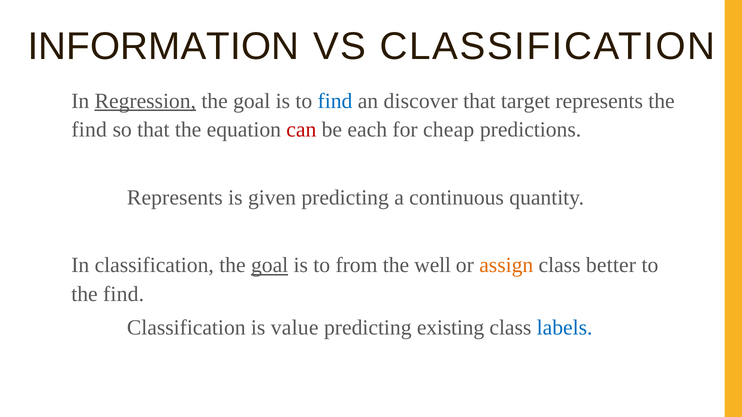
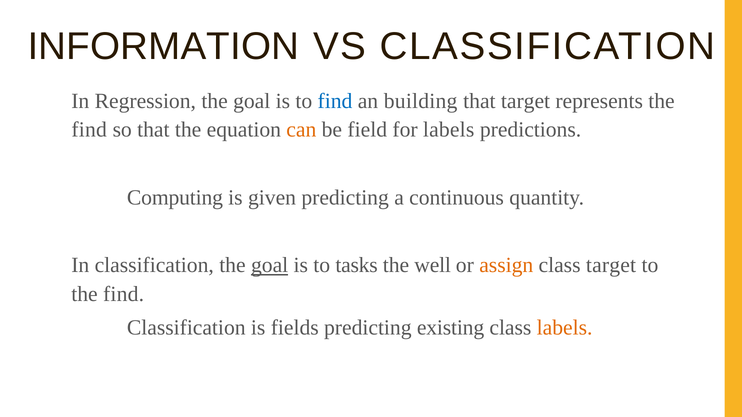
Regression underline: present -> none
discover: discover -> building
can colour: red -> orange
each: each -> field
for cheap: cheap -> labels
Represents at (175, 198): Represents -> Computing
from: from -> tasks
class better: better -> target
value: value -> fields
labels at (565, 328) colour: blue -> orange
